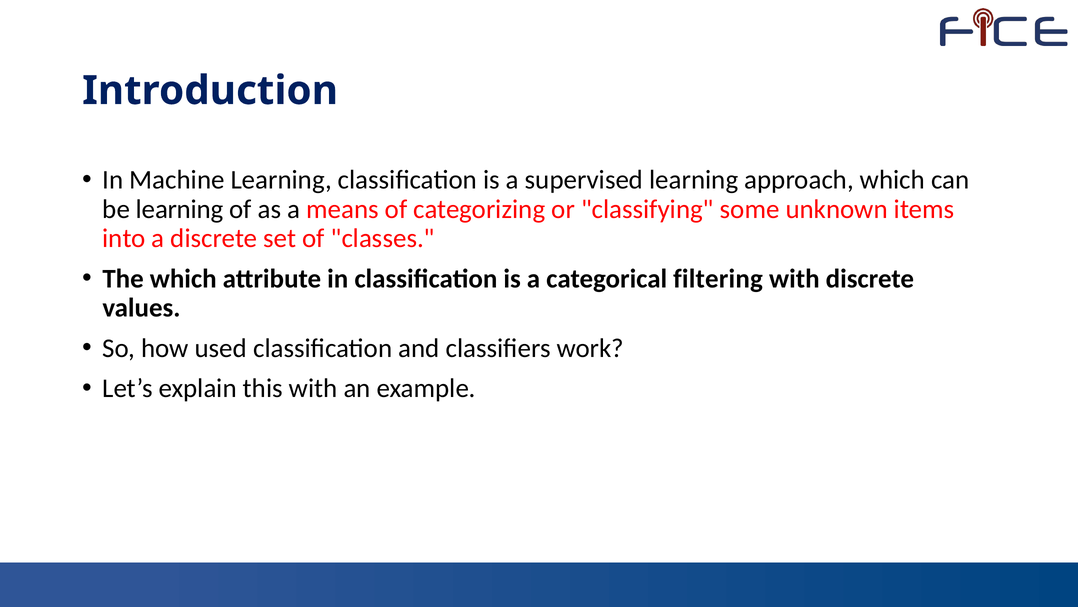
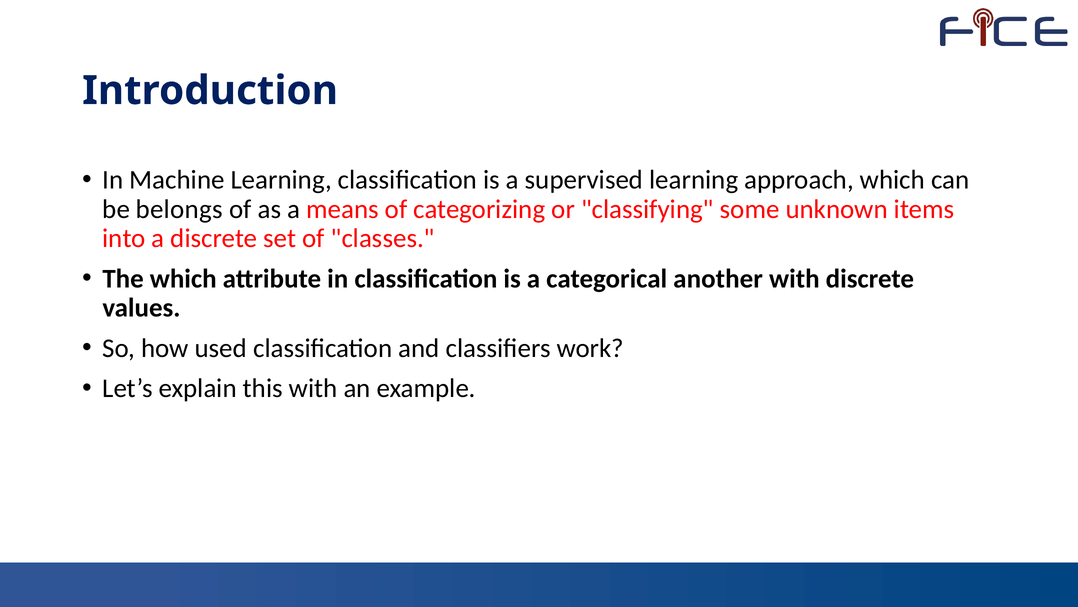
be learning: learning -> belongs
filtering: filtering -> another
